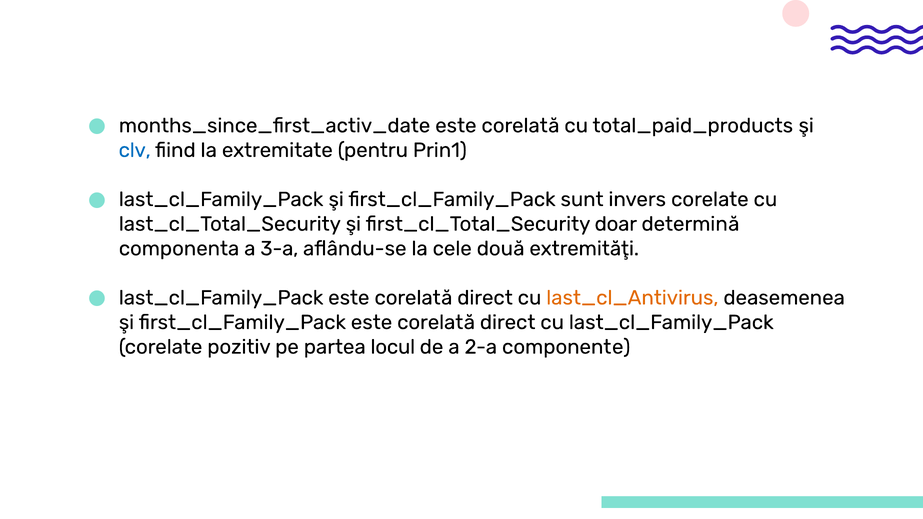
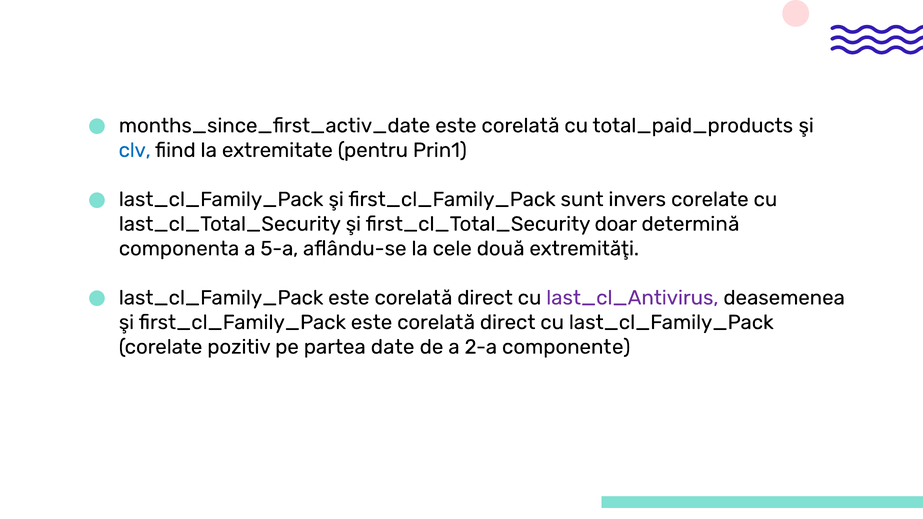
3-a: 3-a -> 5-a
last_cl_Antivirus colour: orange -> purple
locul: locul -> date
